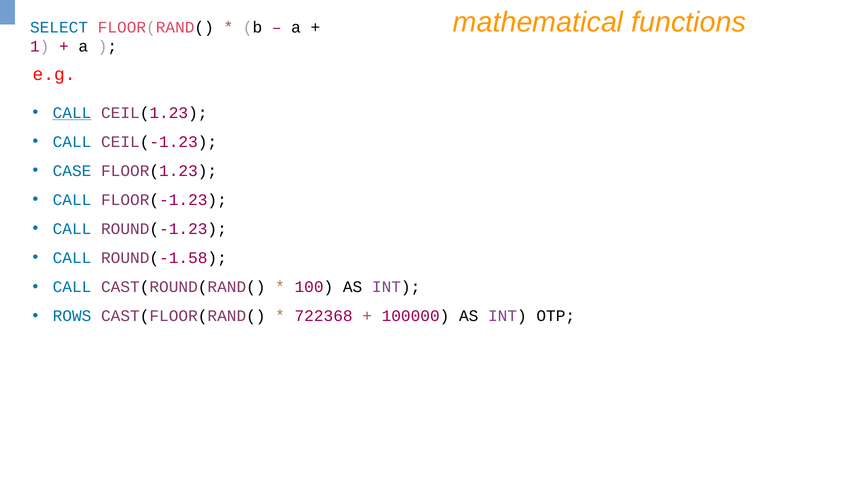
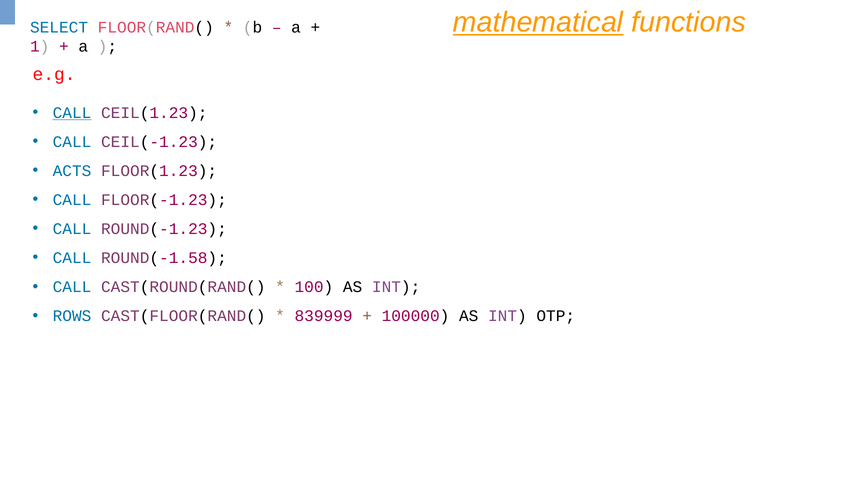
mathematical underline: none -> present
CASE: CASE -> ACTS
722368: 722368 -> 839999
